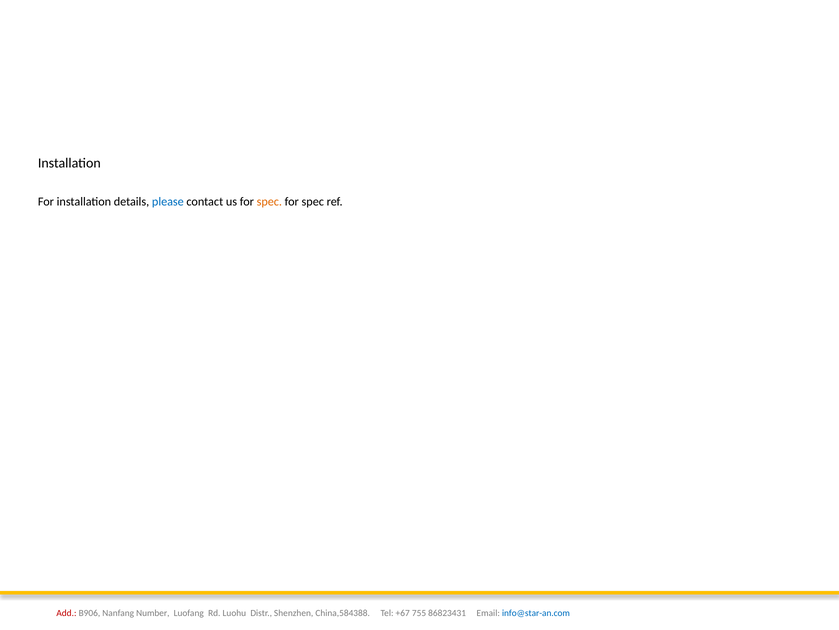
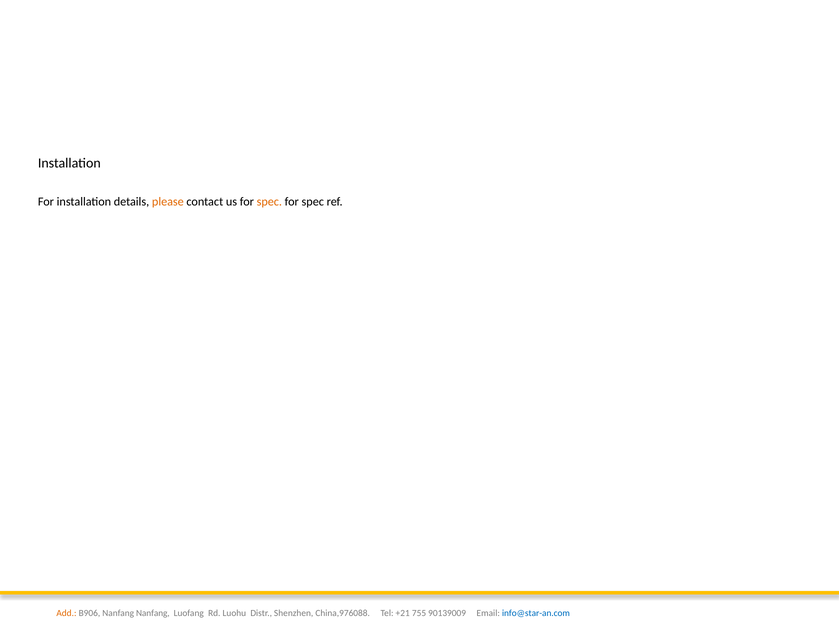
please colour: blue -> orange
Add colour: red -> orange
Nanfang Number: Number -> Nanfang
China,584388: China,584388 -> China,976088
+67: +67 -> +21
86823431: 86823431 -> 90139009
